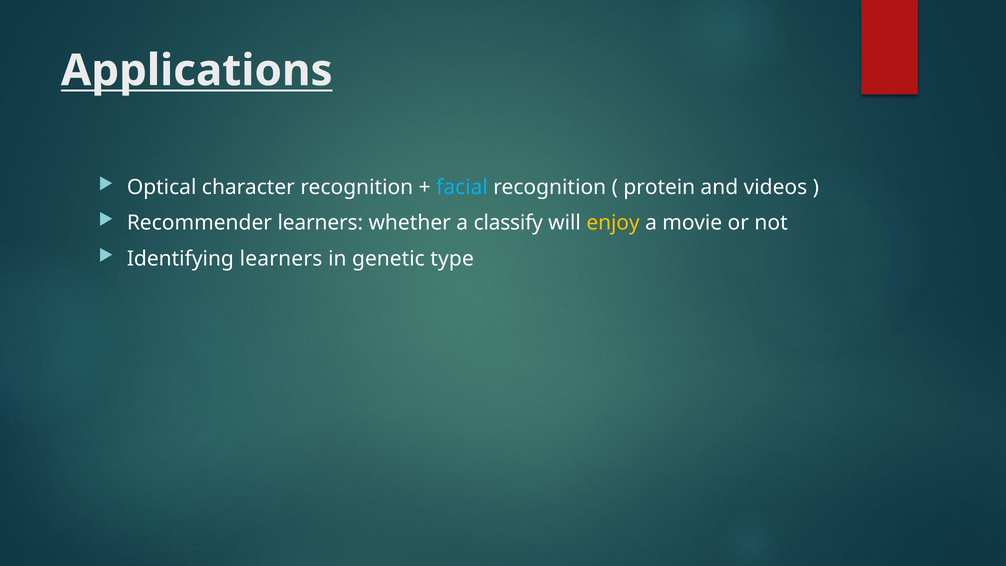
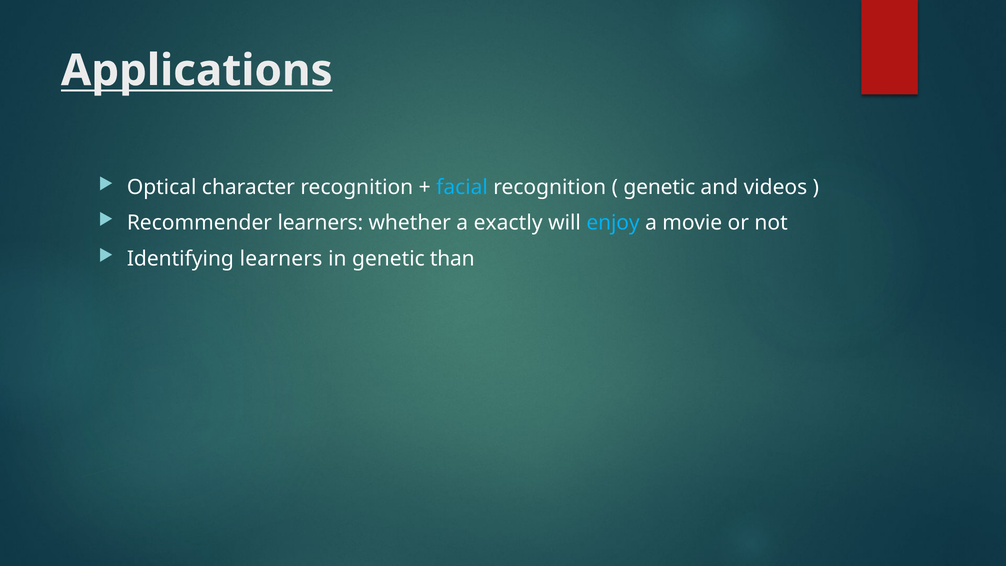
protein at (659, 187): protein -> genetic
classify: classify -> exactly
enjoy colour: yellow -> light blue
type: type -> than
